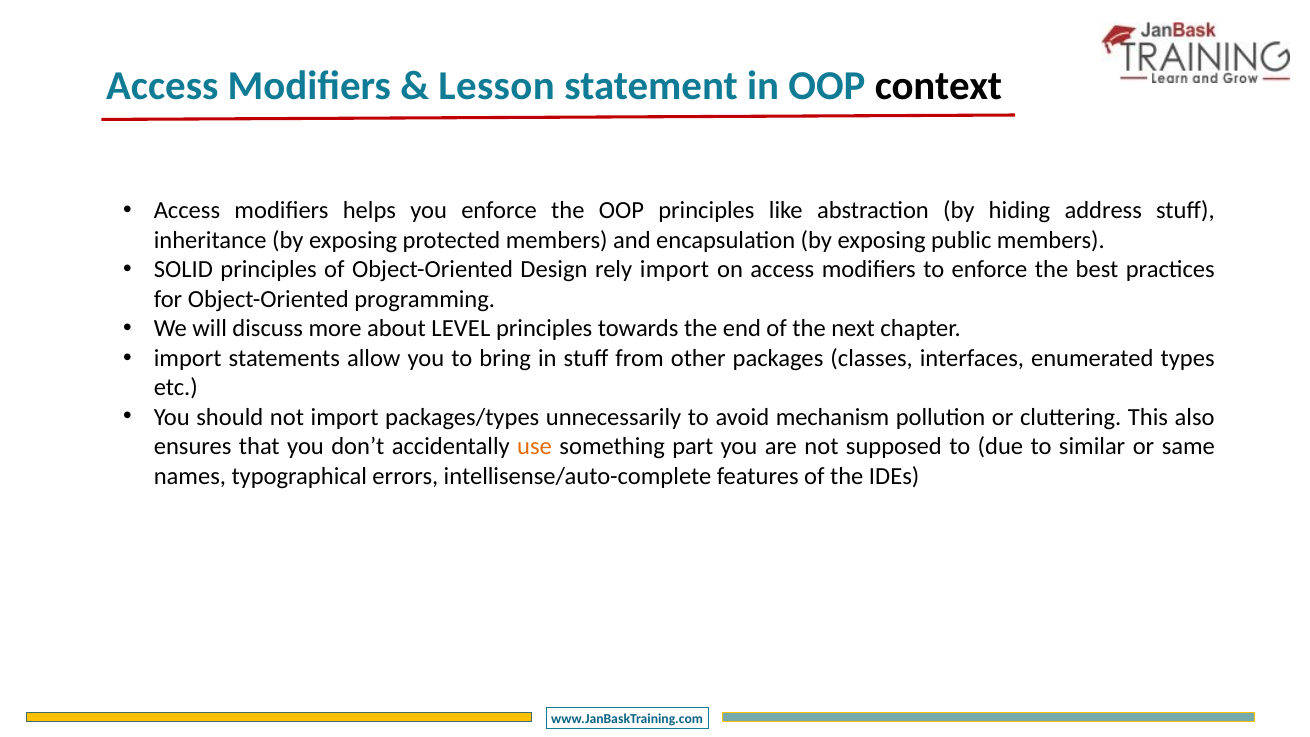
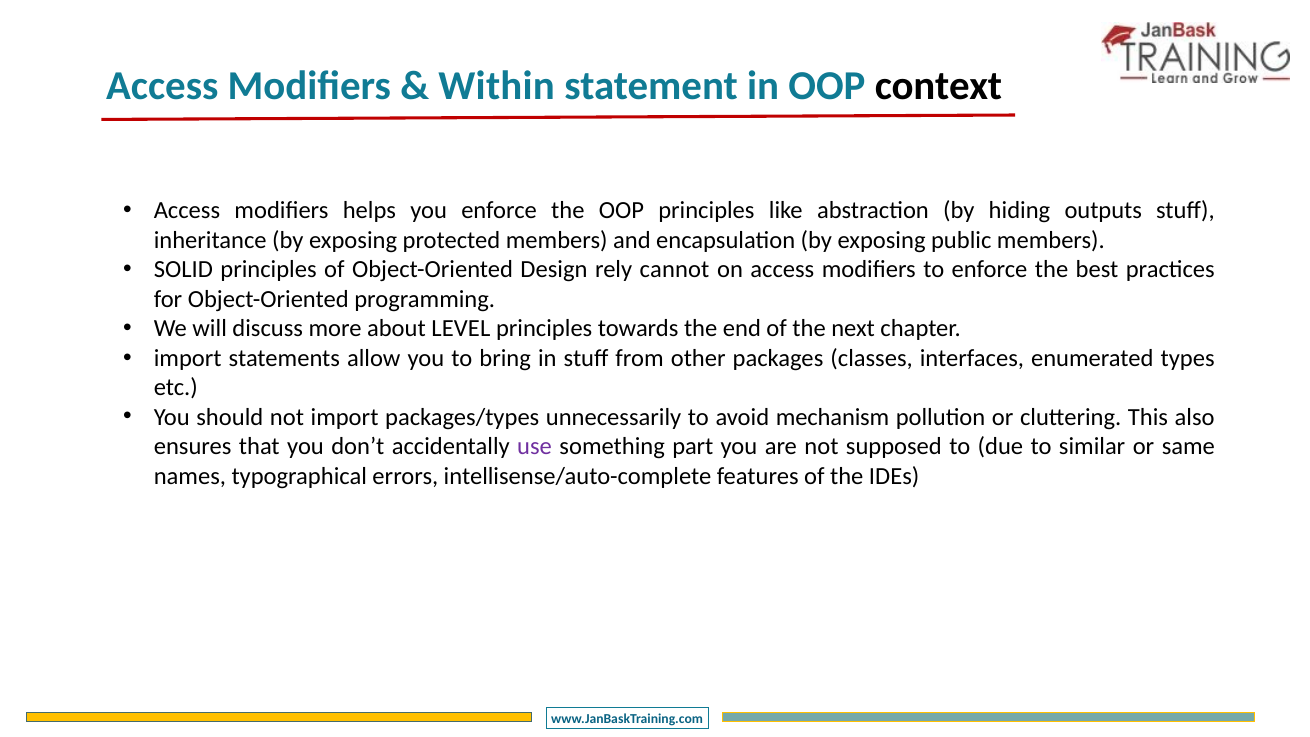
Lesson: Lesson -> Within
address: address -> outputs
rely import: import -> cannot
use colour: orange -> purple
